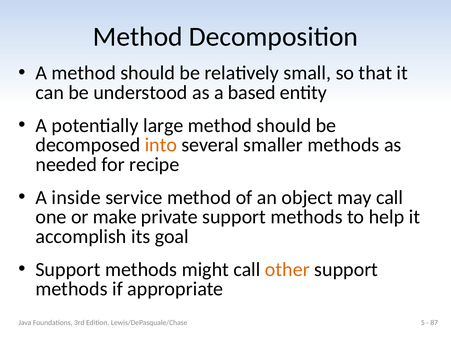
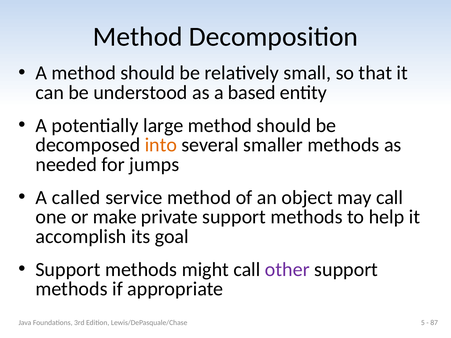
recipe: recipe -> jumps
inside: inside -> called
other colour: orange -> purple
